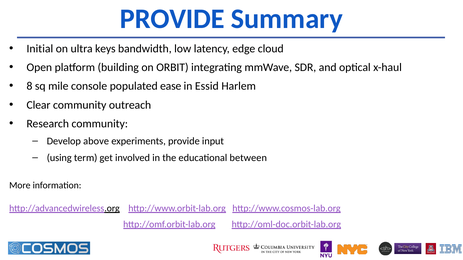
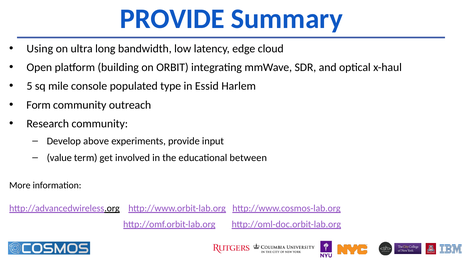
Initial: Initial -> Using
keys: keys -> long
8: 8 -> 5
ease: ease -> type
Clear: Clear -> Form
using: using -> value
